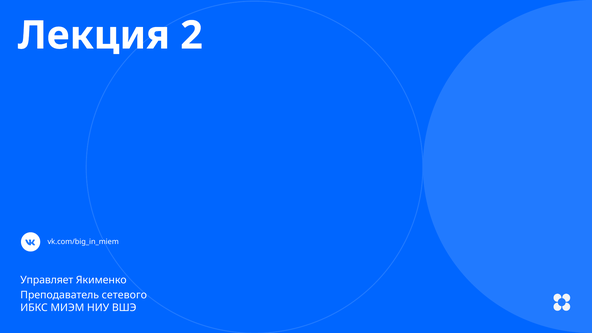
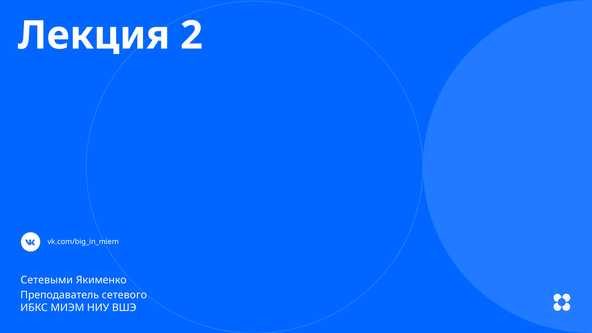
Управляет: Управляет -> Сетевыми
